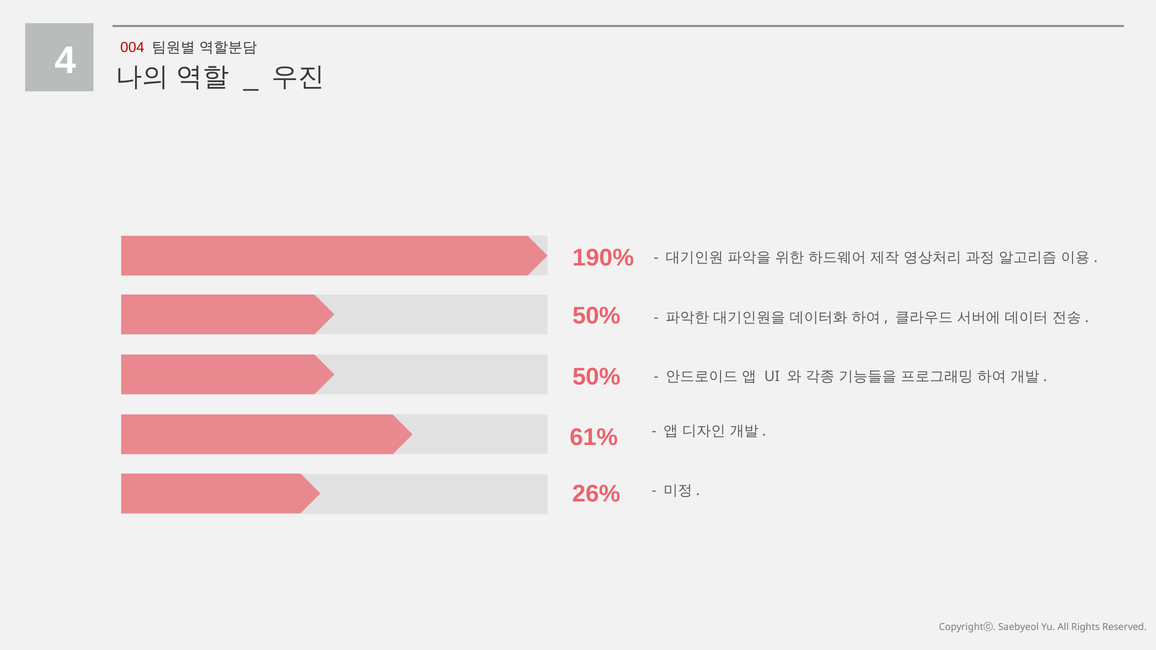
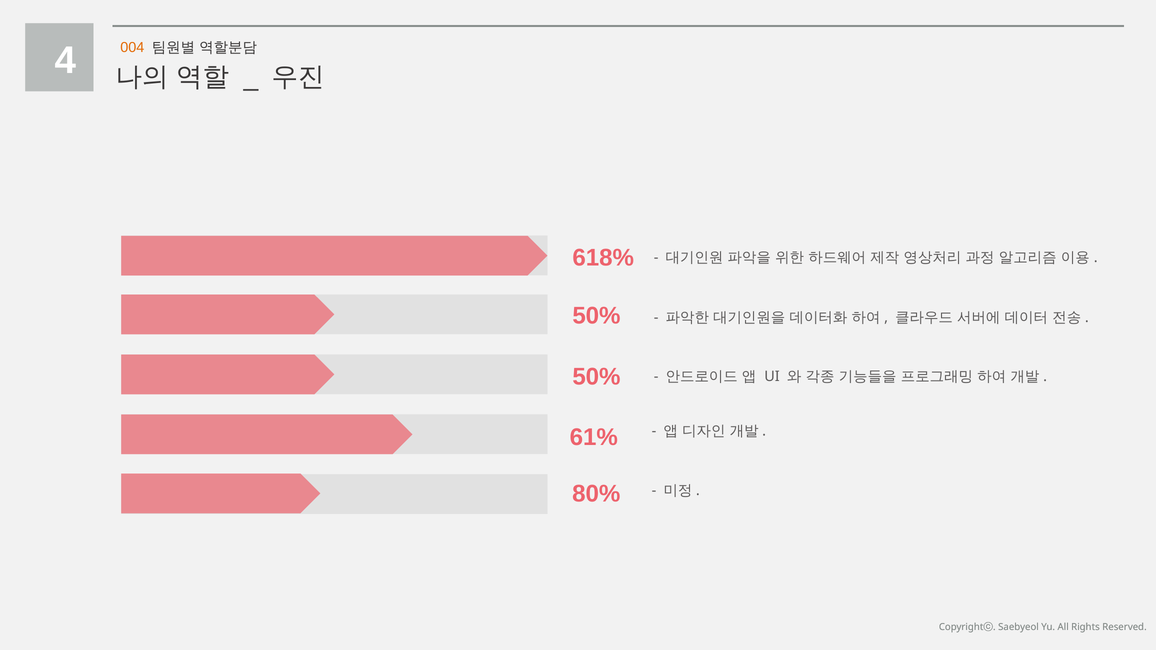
004 colour: red -> orange
190%: 190% -> 618%
26%: 26% -> 80%
